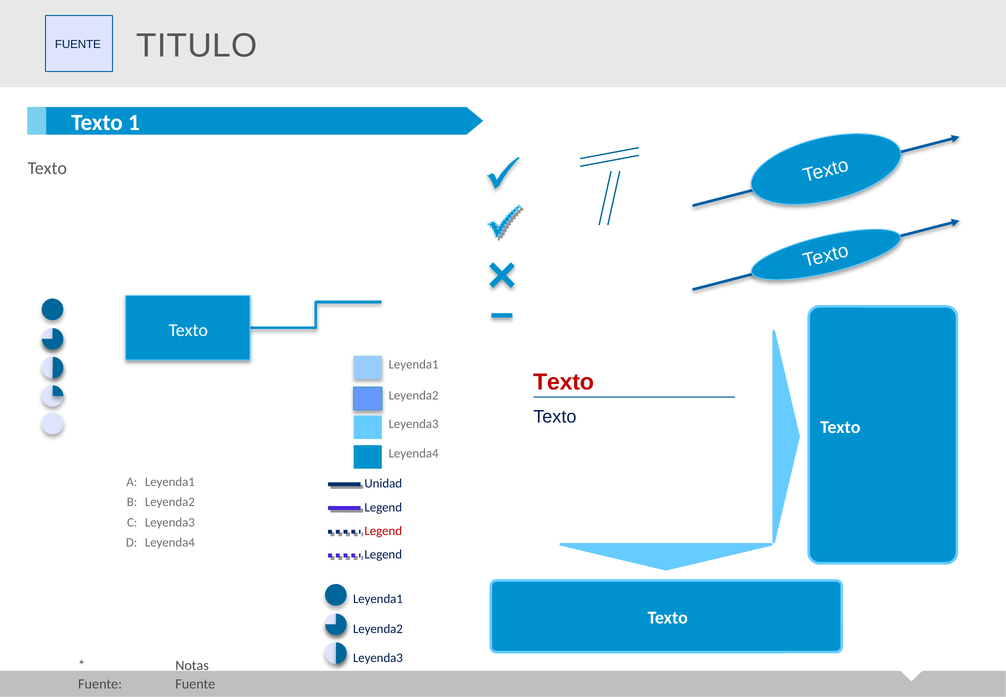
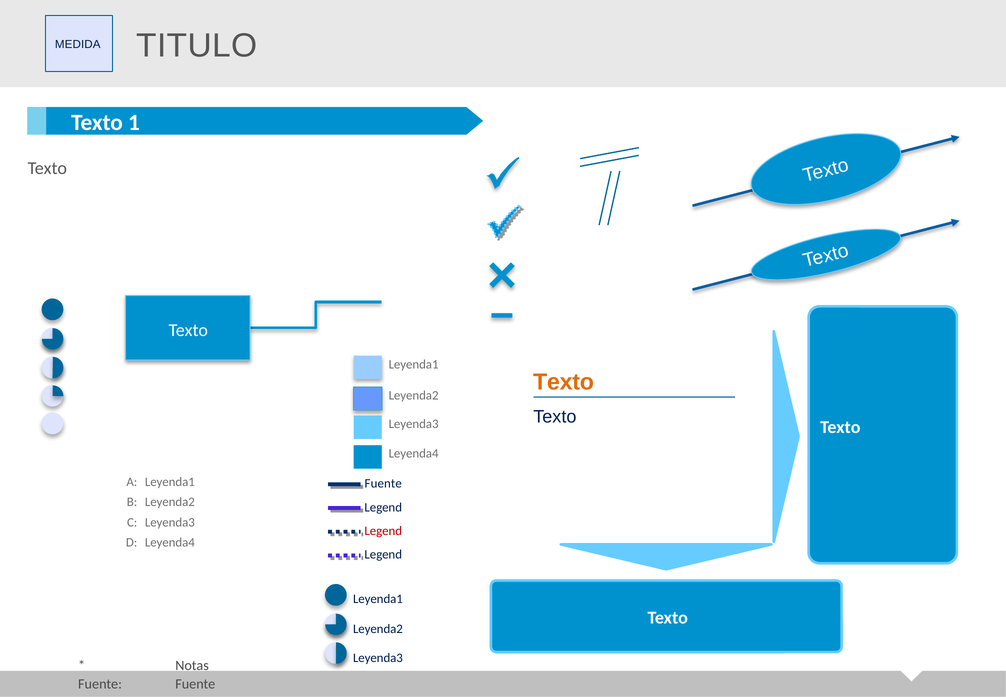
FUENTE at (78, 44): FUENTE -> MEDIDA
Texto at (563, 382) colour: red -> orange
Unidad at (383, 483): Unidad -> Fuente
